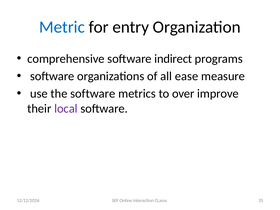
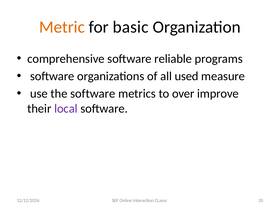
Metric colour: blue -> orange
entry: entry -> basic
indirect: indirect -> reliable
ease: ease -> used
